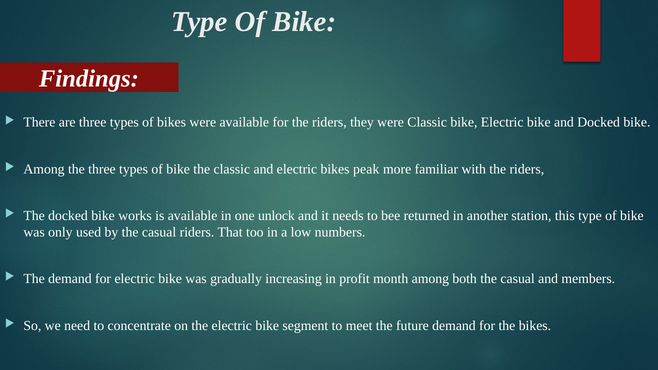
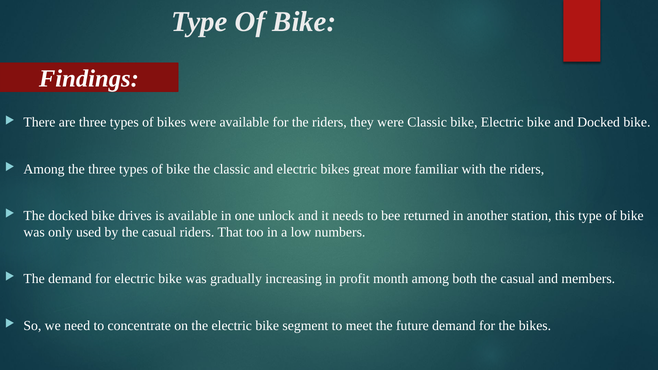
peak: peak -> great
works: works -> drives
